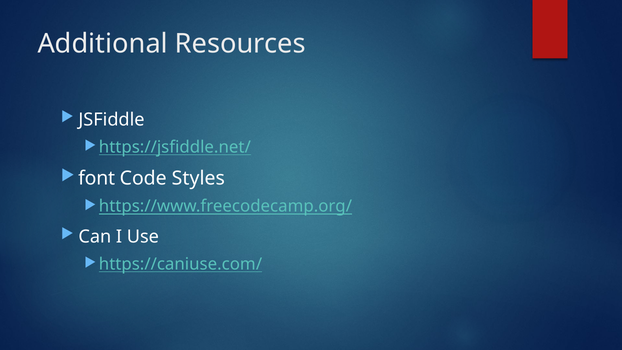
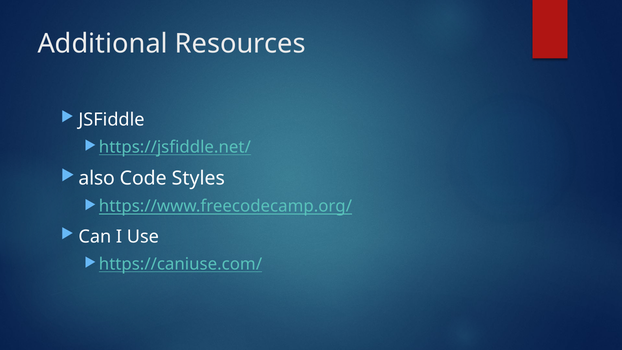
font: font -> also
